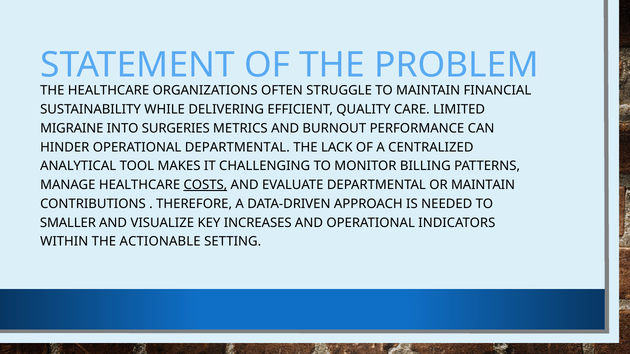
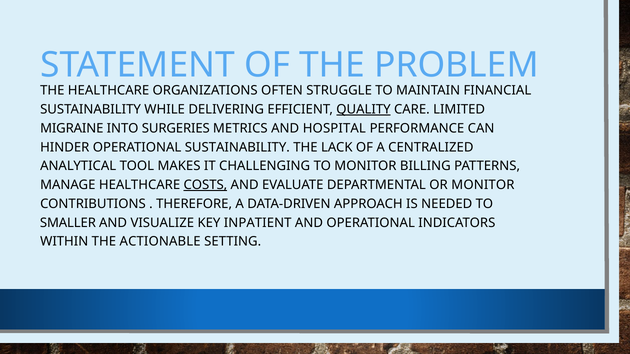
QUALITY underline: none -> present
BURNOUT: BURNOUT -> HOSPITAL
OPERATIONAL DEPARTMENTAL: DEPARTMENTAL -> SUSTAINABILITY
OR MAINTAIN: MAINTAIN -> MONITOR
INCREASES: INCREASES -> INPATIENT
